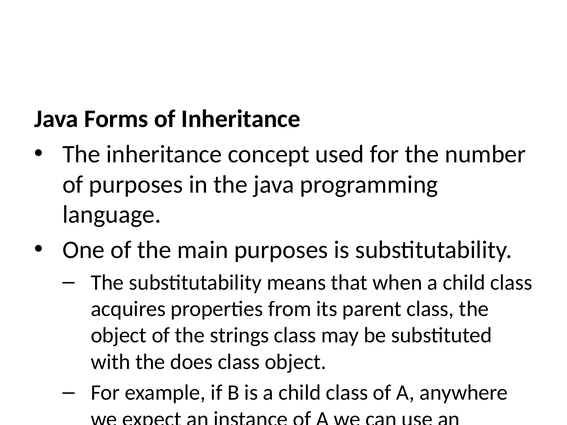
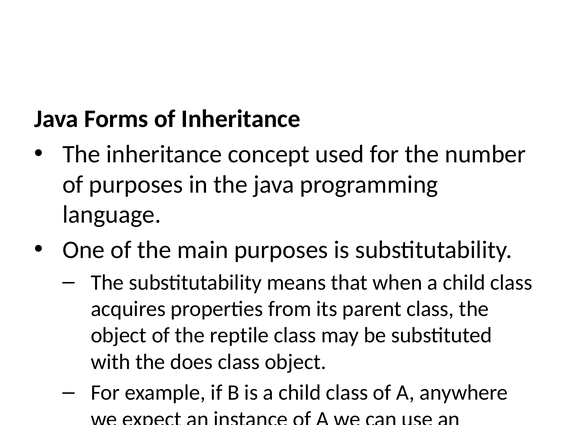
strings: strings -> reptile
